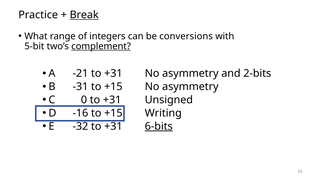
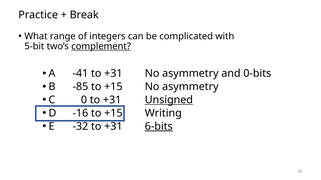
Break underline: present -> none
conversions: conversions -> complicated
-21: -21 -> -41
2-bits: 2-bits -> 0-bits
-31: -31 -> -85
Unsigned underline: none -> present
